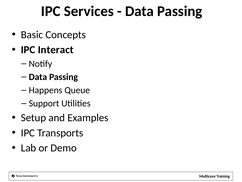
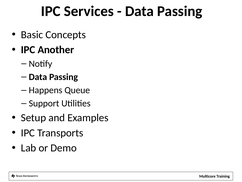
Interact: Interact -> Another
